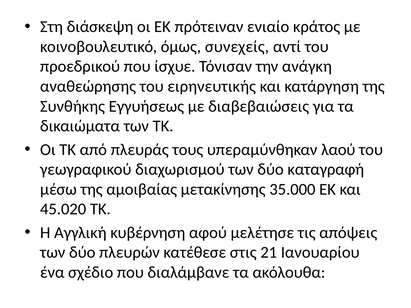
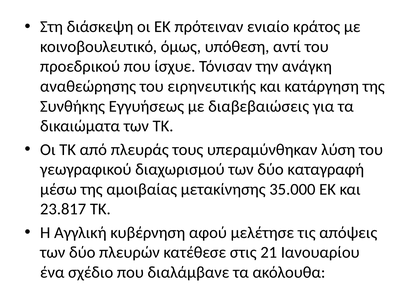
συνεχείς: συνεχείς -> υπόθεση
λαού: λαού -> λύση
45.020: 45.020 -> 23.817
